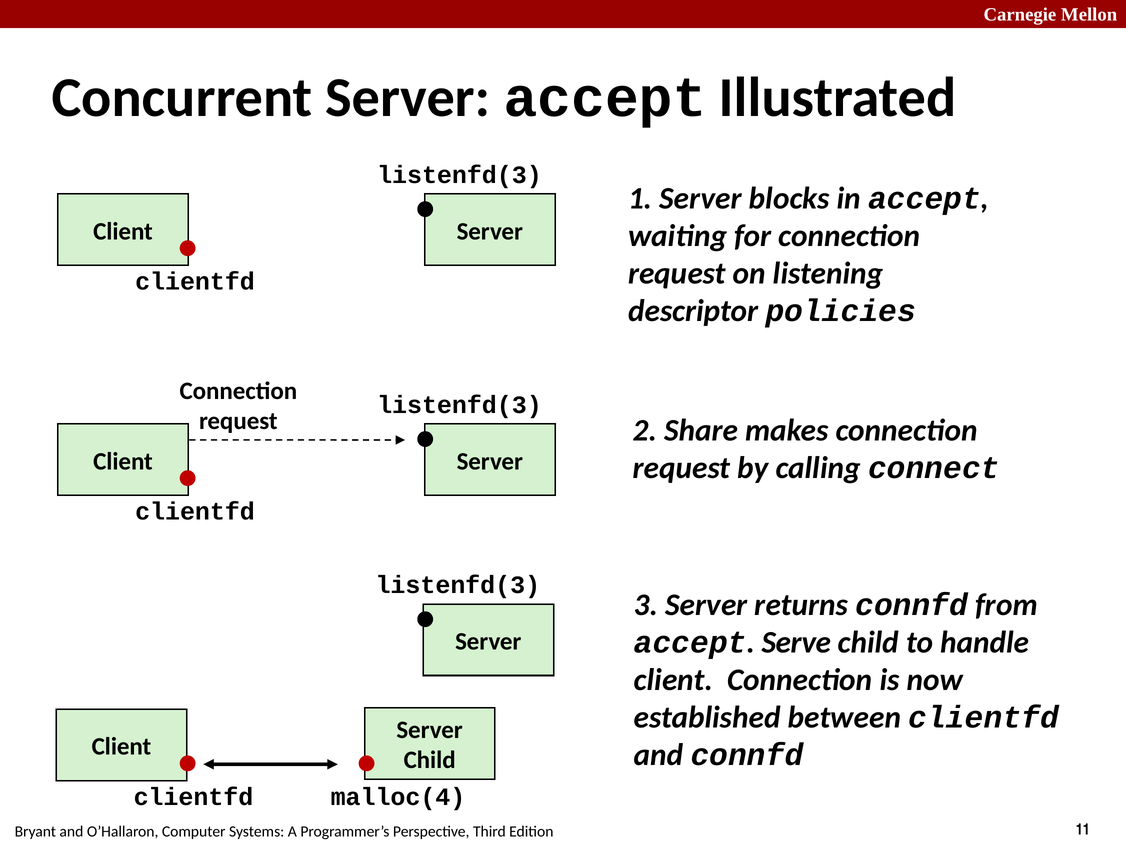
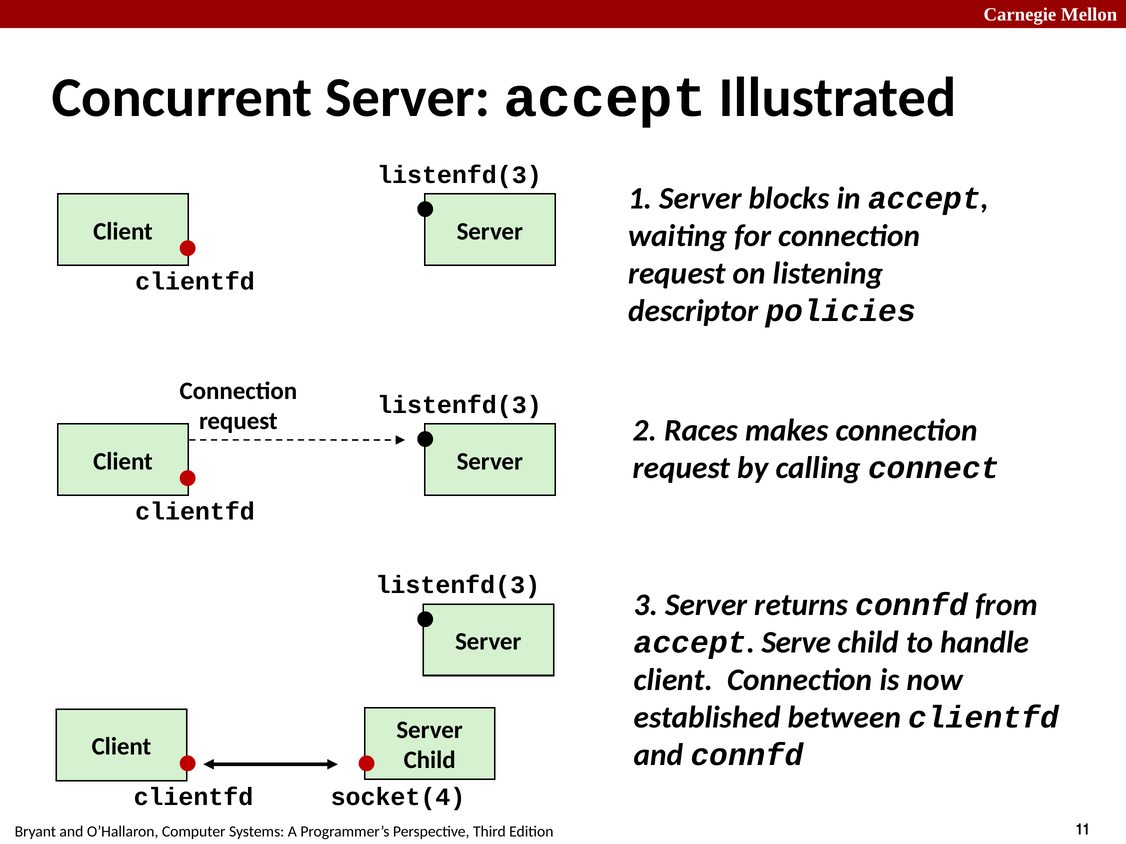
Share: Share -> Races
malloc(4: malloc(4 -> socket(4
